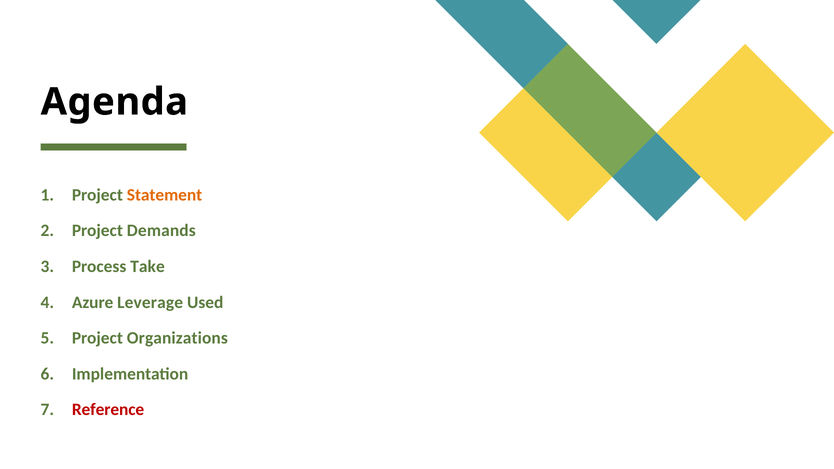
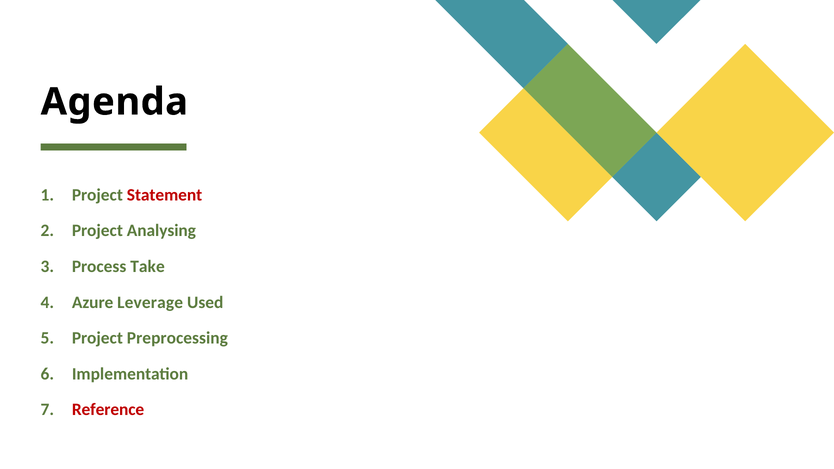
Statement colour: orange -> red
Demands: Demands -> Analysing
Organizations: Organizations -> Preprocessing
